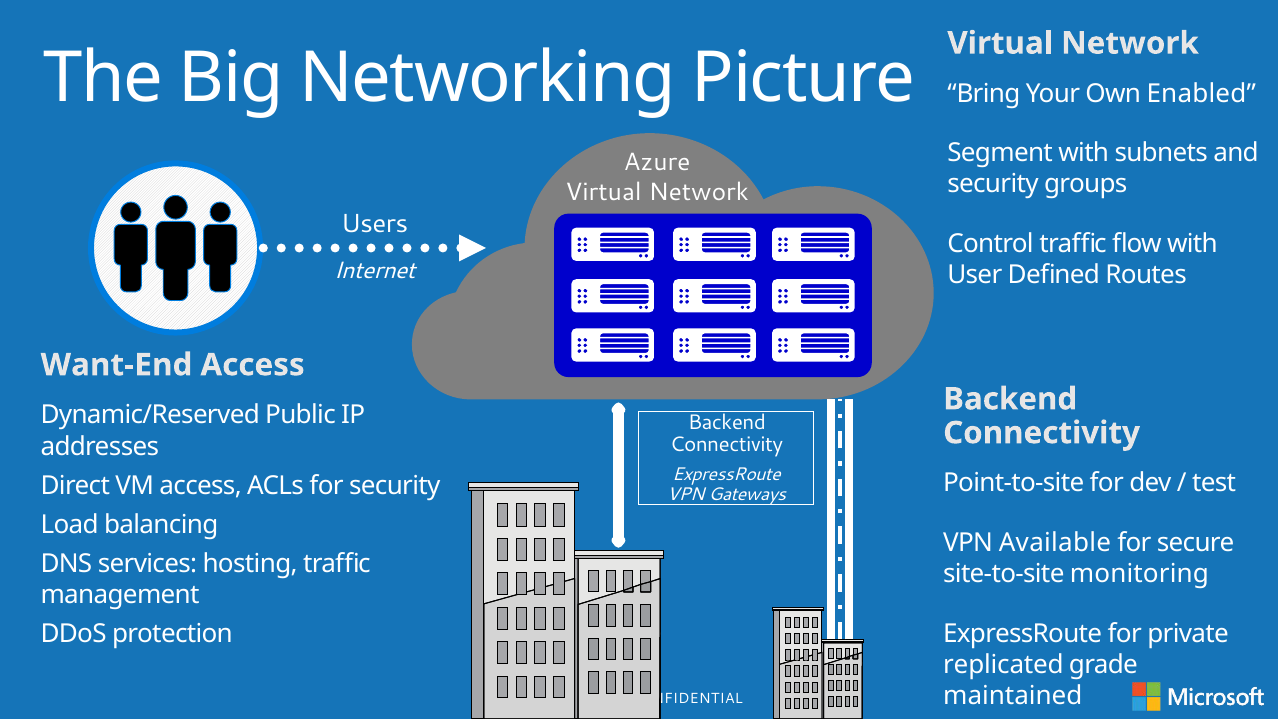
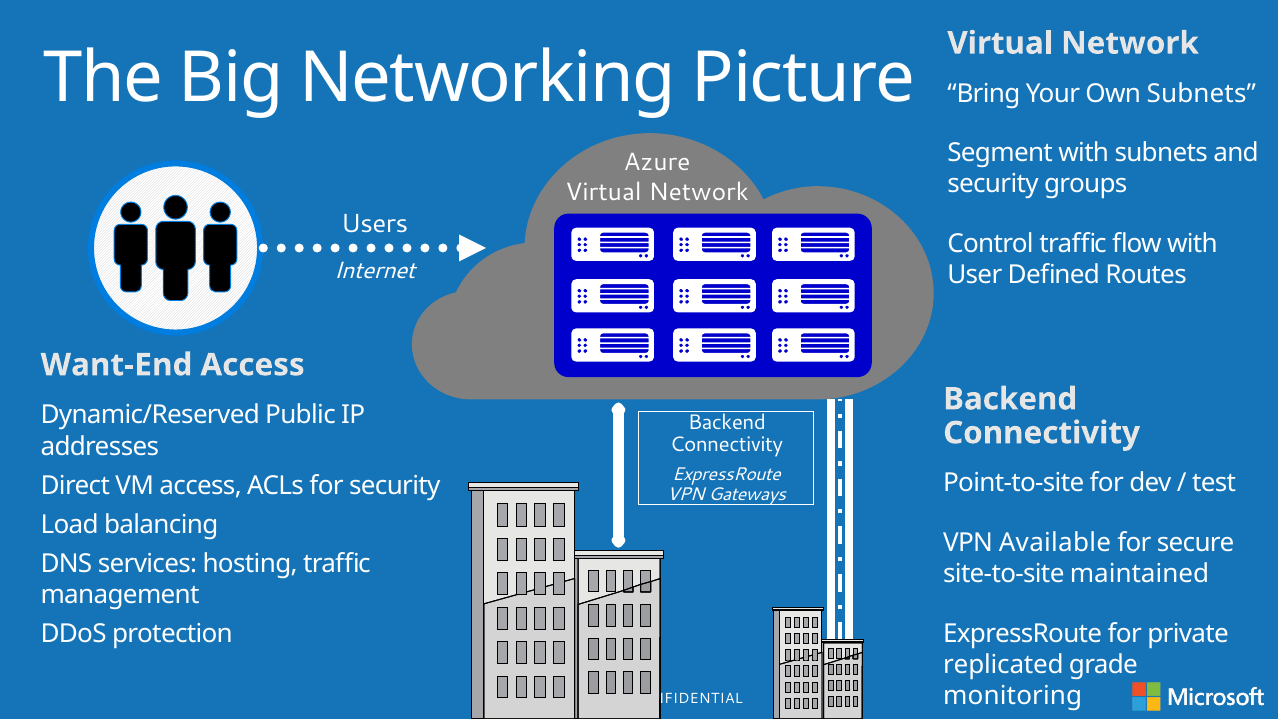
Own Enabled: Enabled -> Subnets
monitoring: monitoring -> maintained
maintained: maintained -> monitoring
